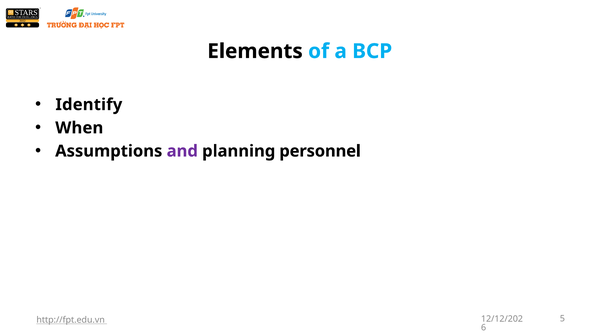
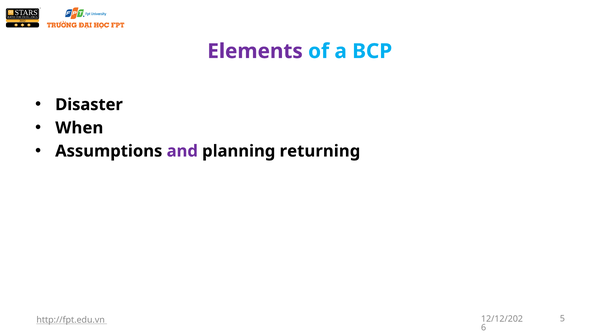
Elements colour: black -> purple
Identify: Identify -> Disaster
personnel: personnel -> returning
